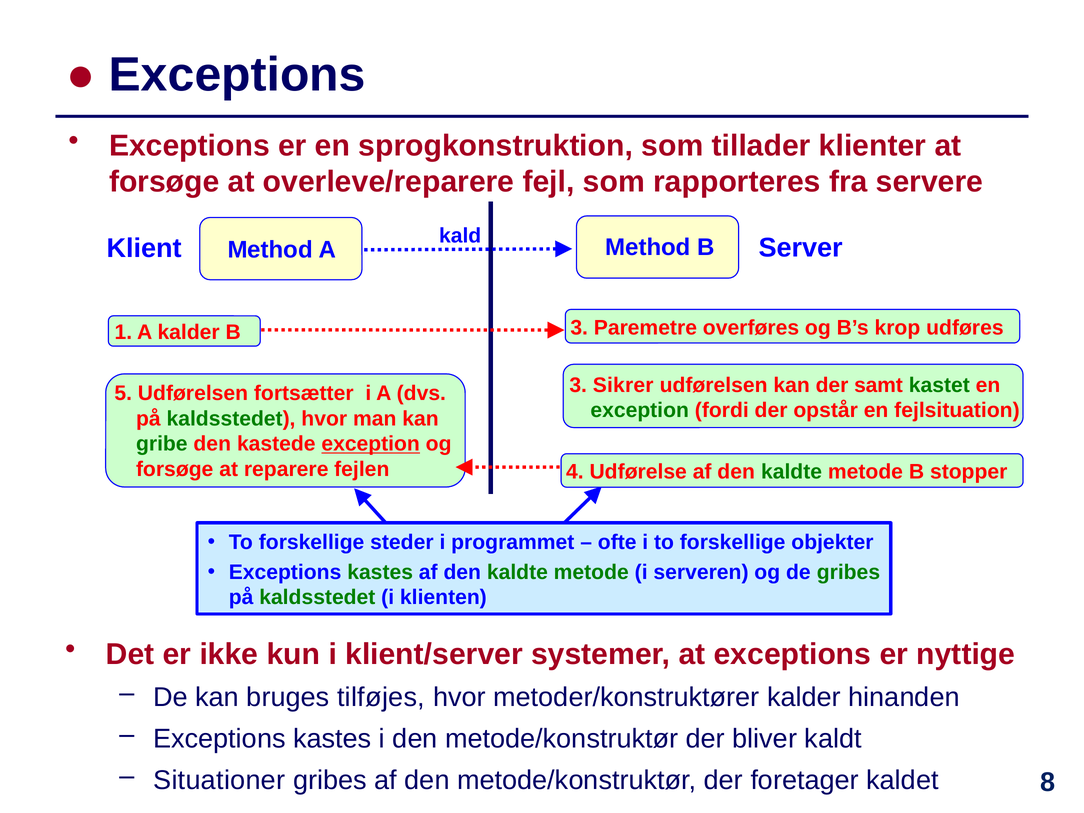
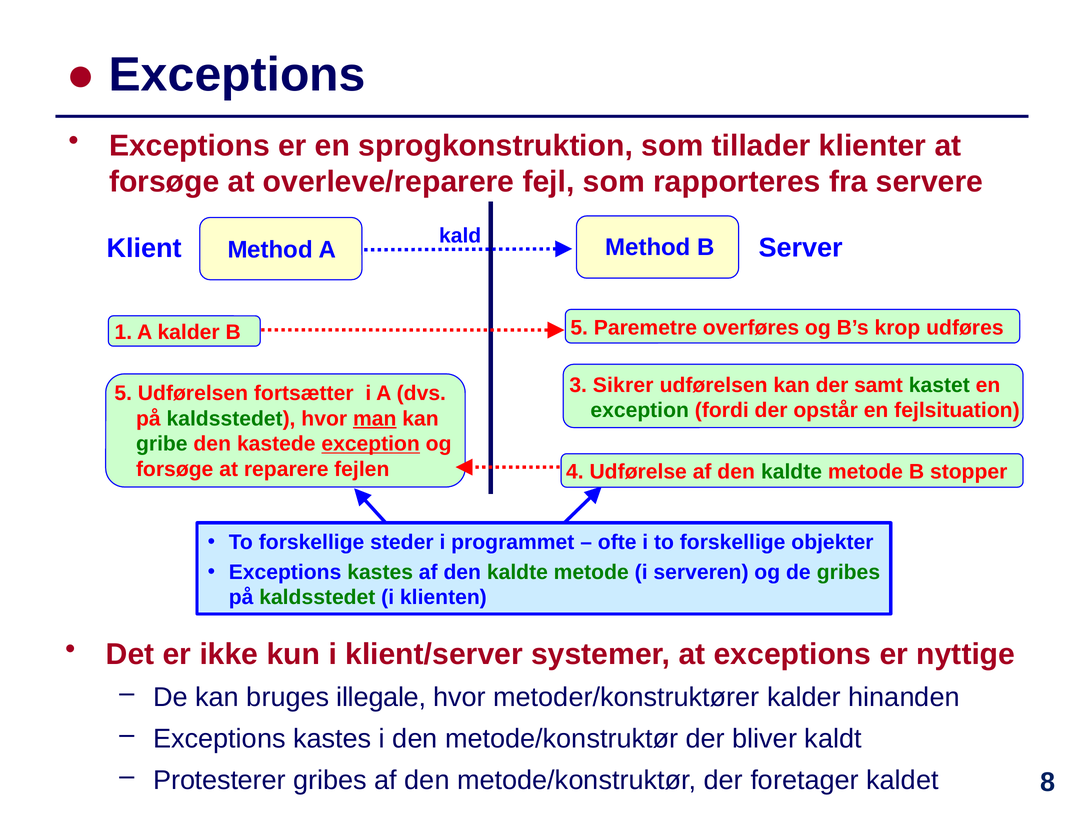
B 3: 3 -> 5
man underline: none -> present
tilføjes: tilføjes -> illegale
Situationer: Situationer -> Protesterer
